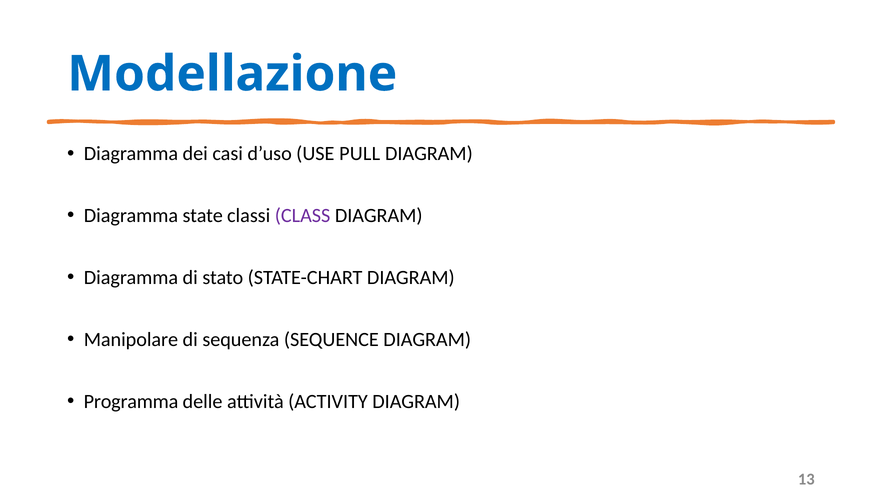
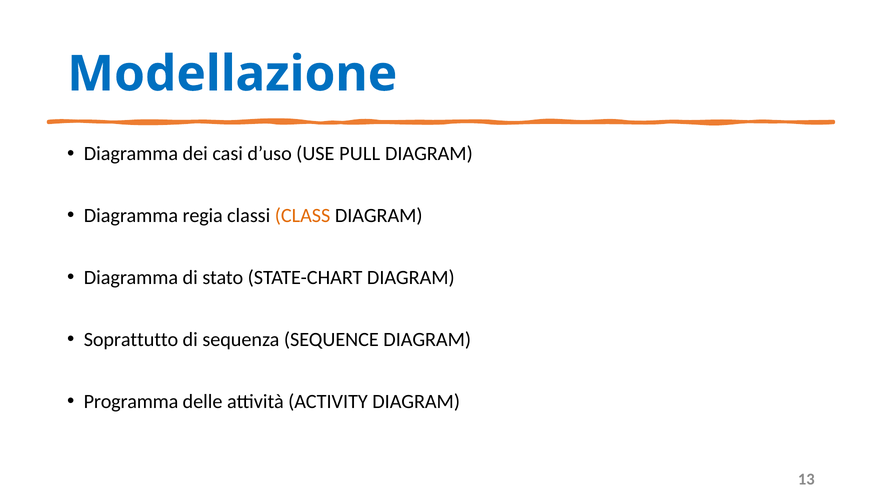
state: state -> regia
CLASS colour: purple -> orange
Manipolare: Manipolare -> Soprattutto
